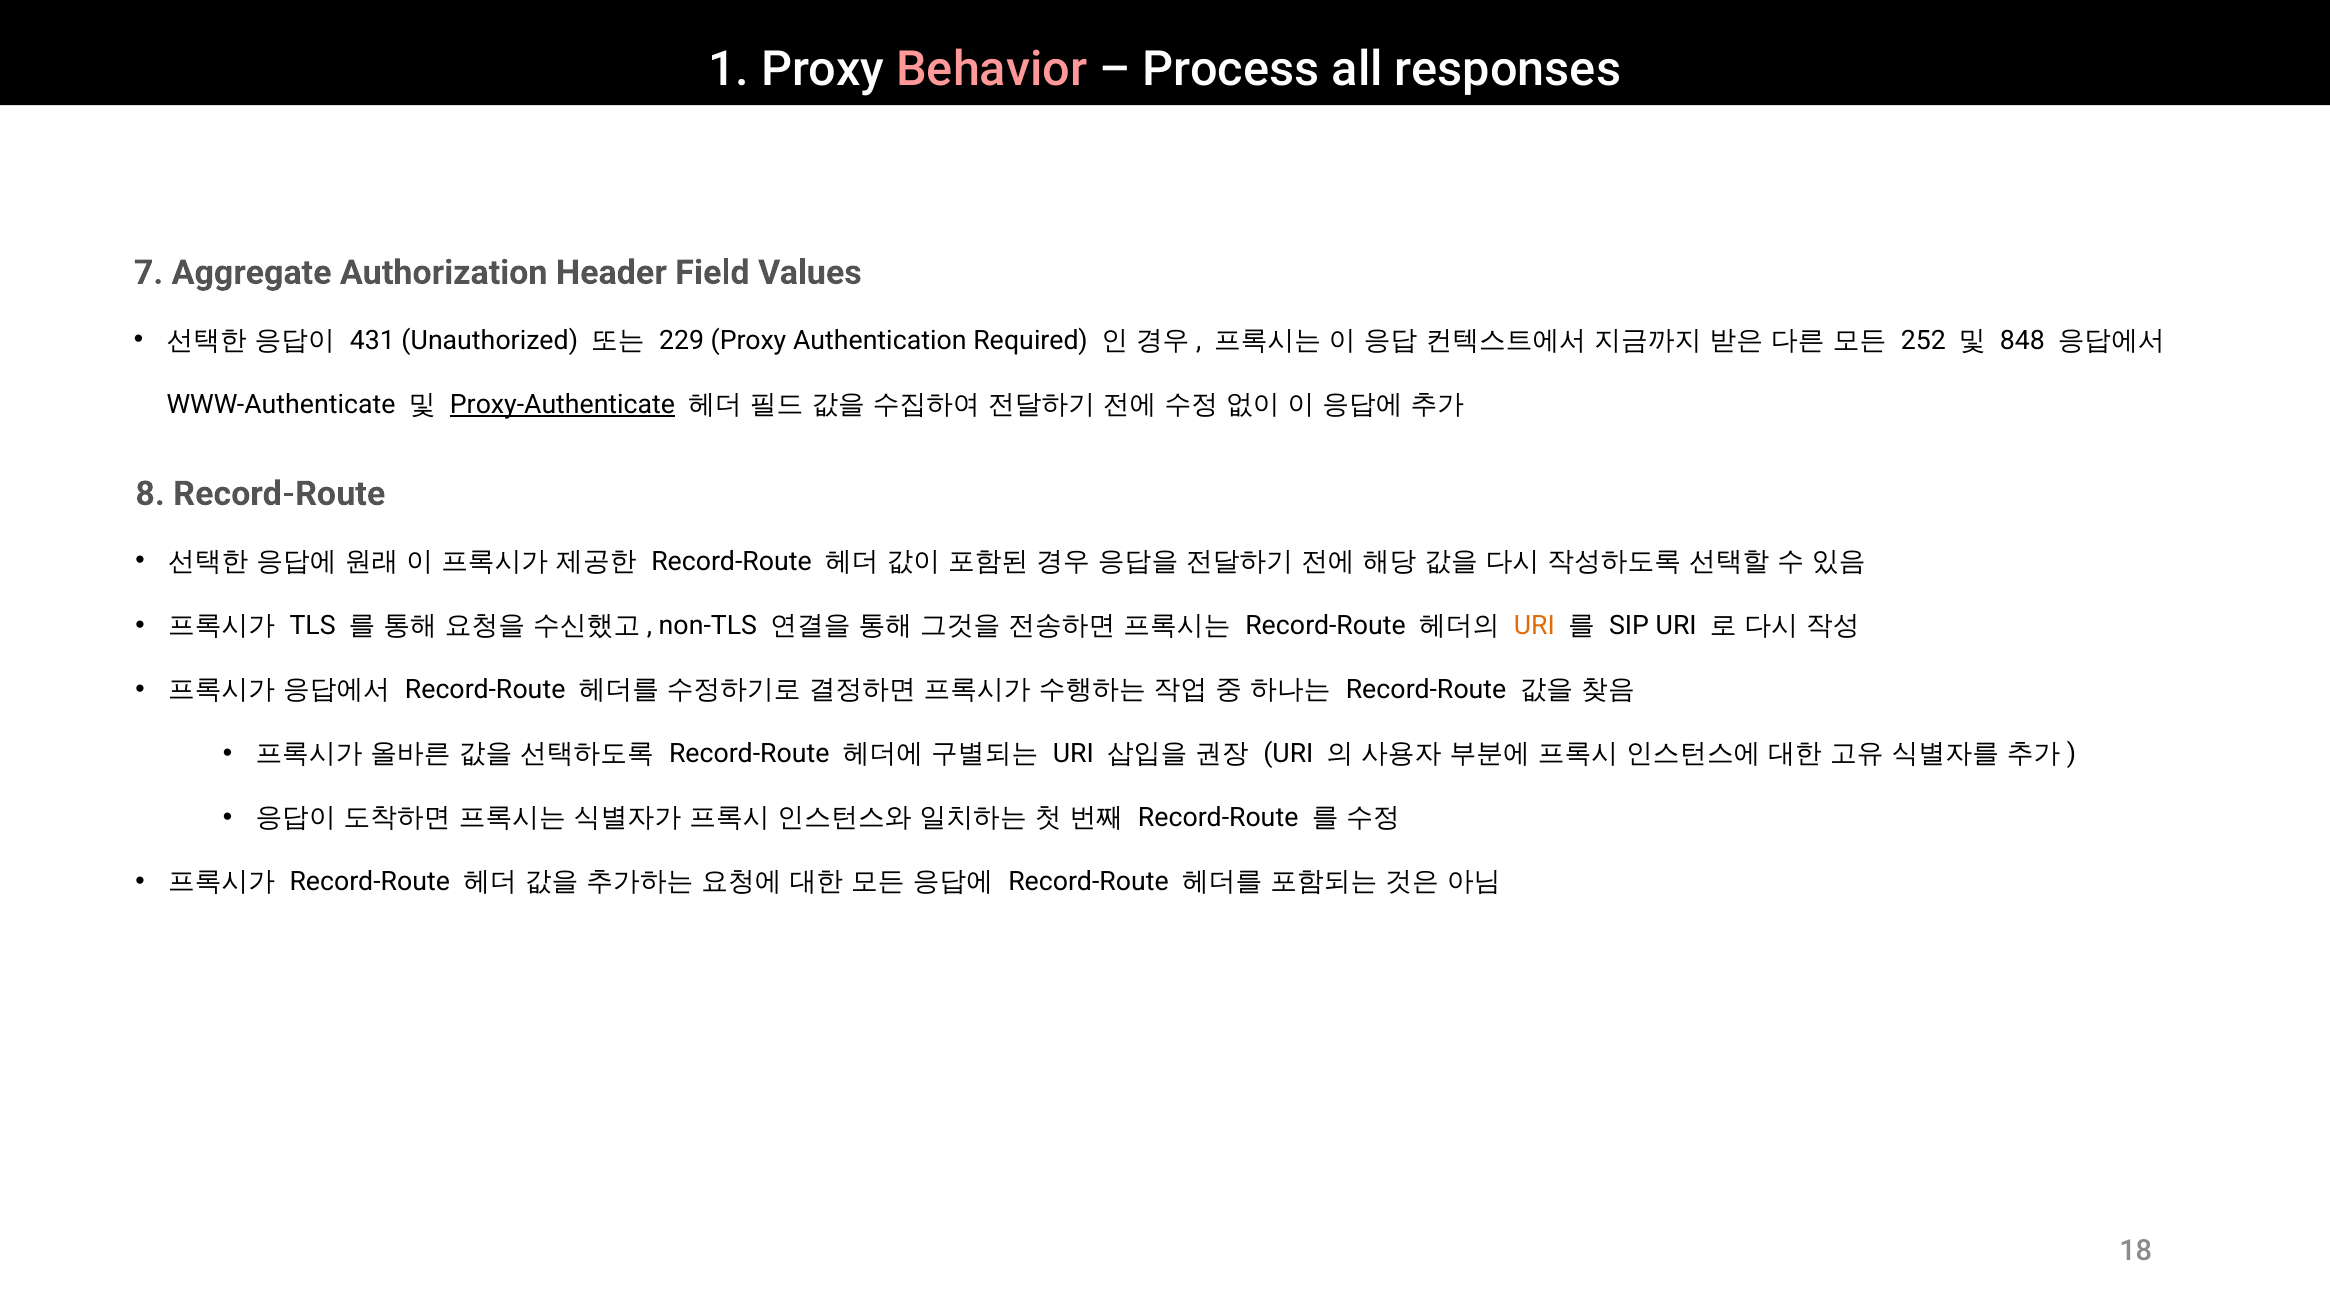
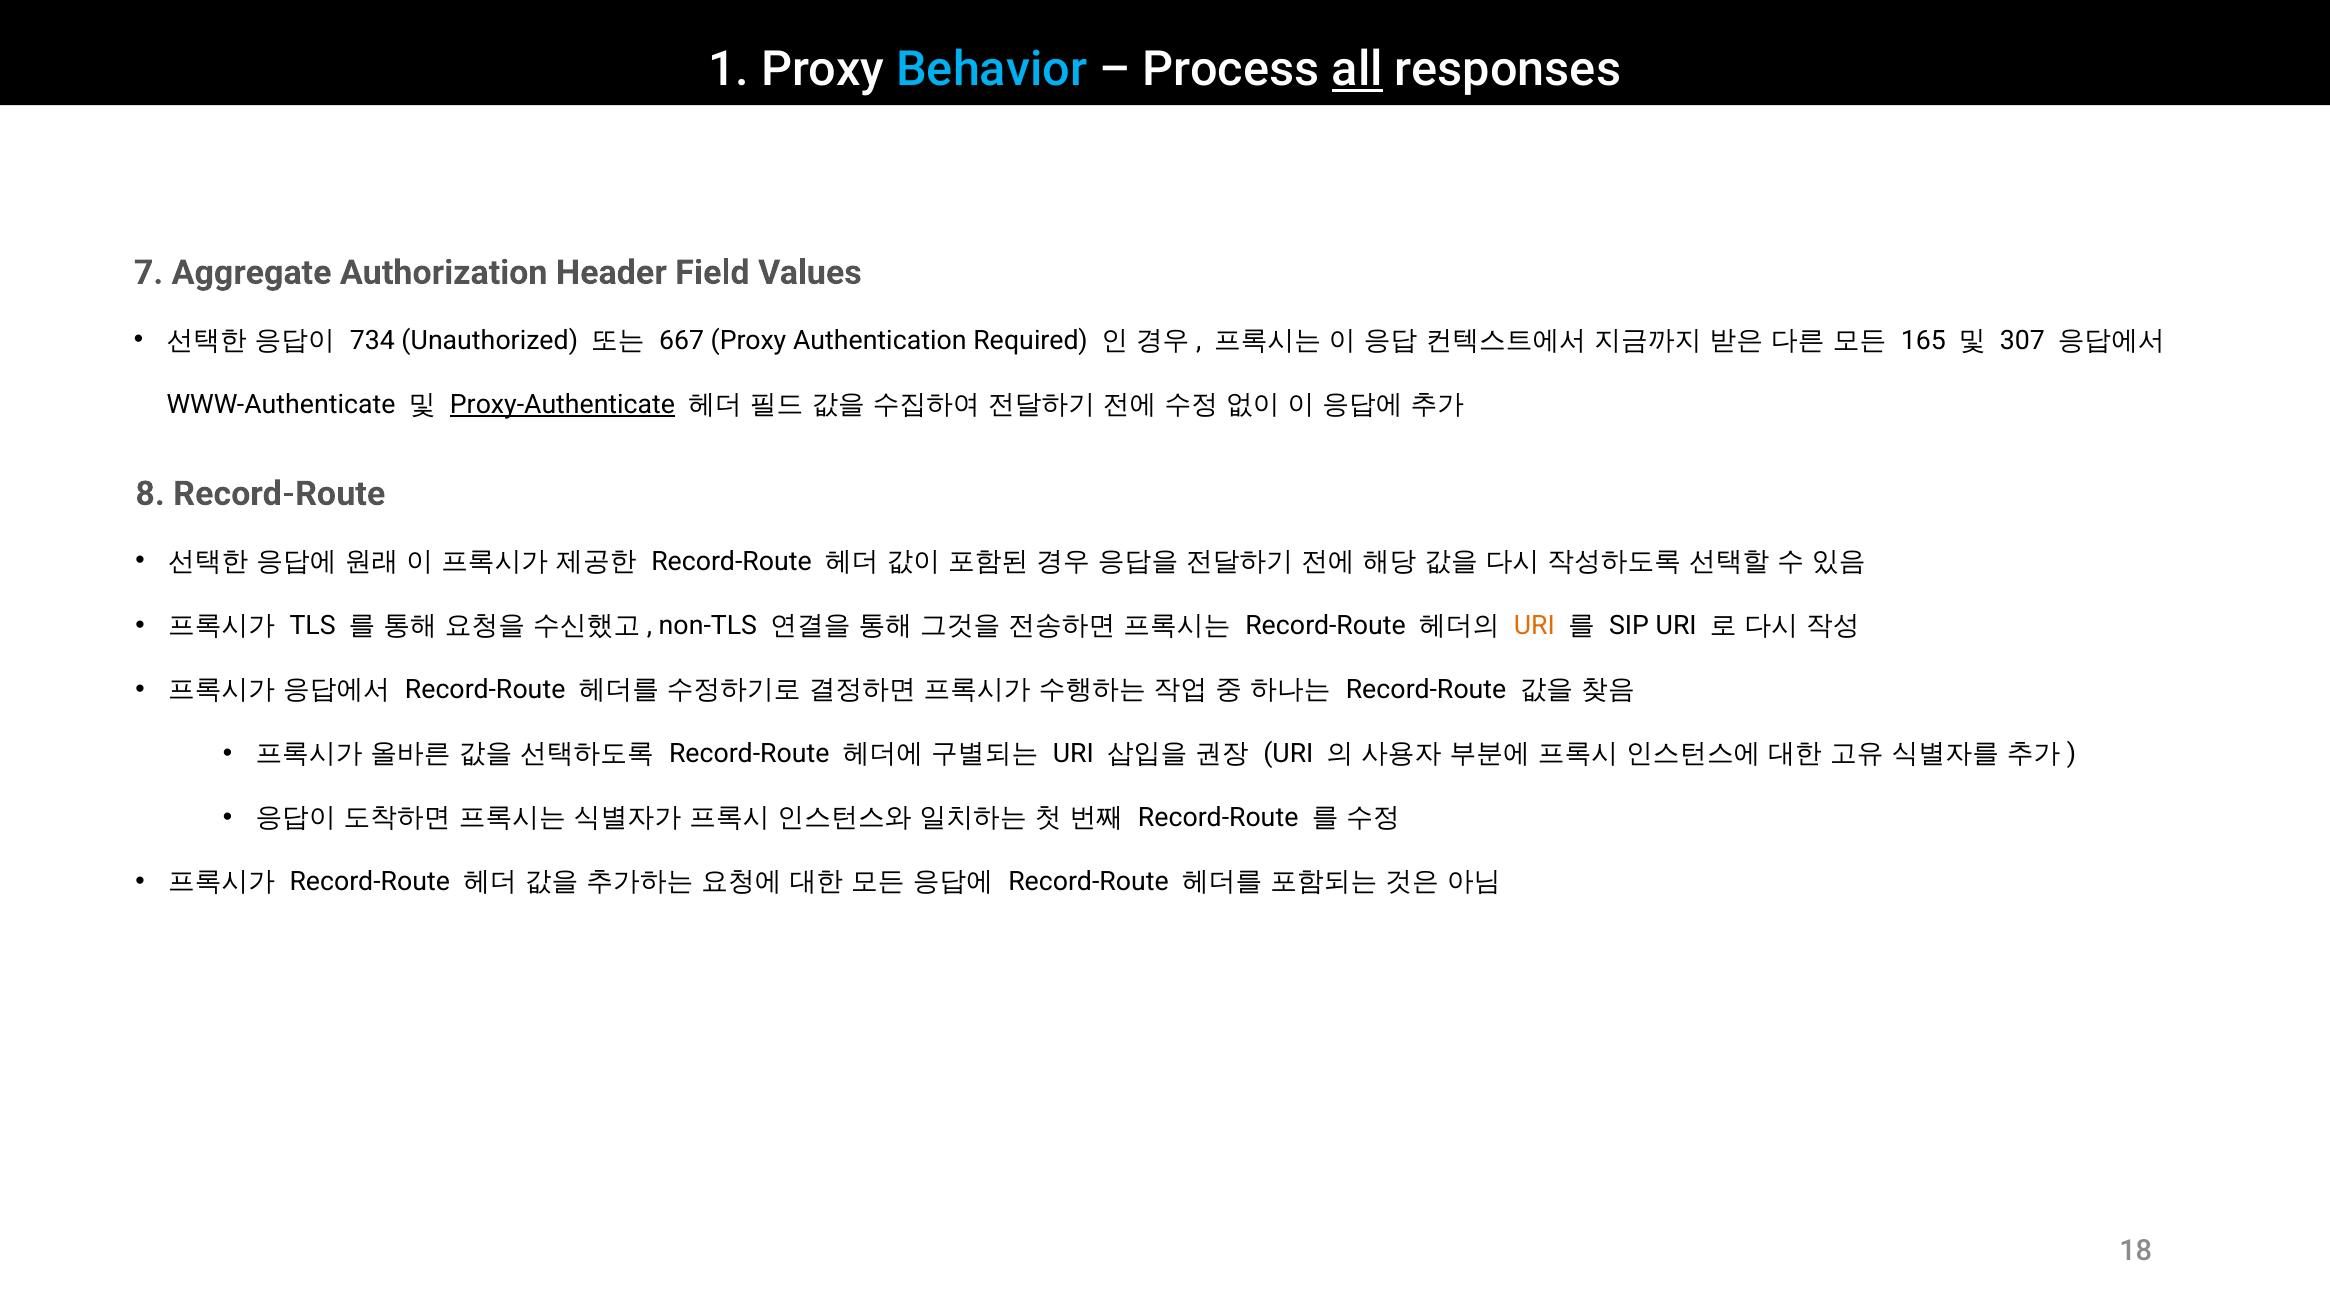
Behavior colour: pink -> light blue
all underline: none -> present
431: 431 -> 734
229: 229 -> 667
252: 252 -> 165
848: 848 -> 307
